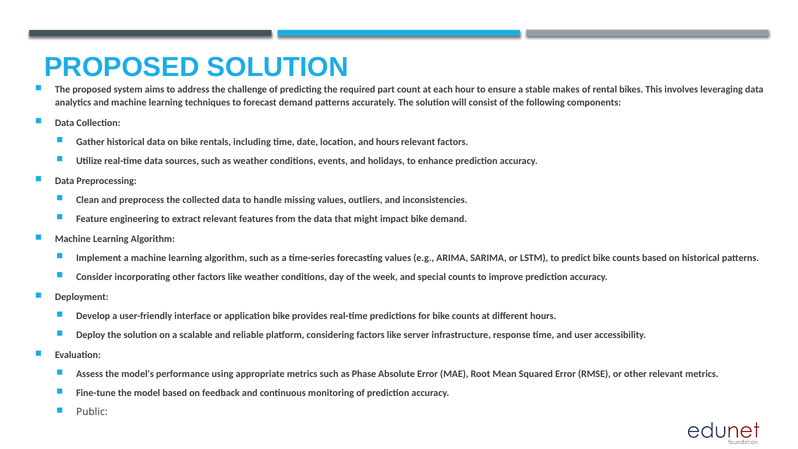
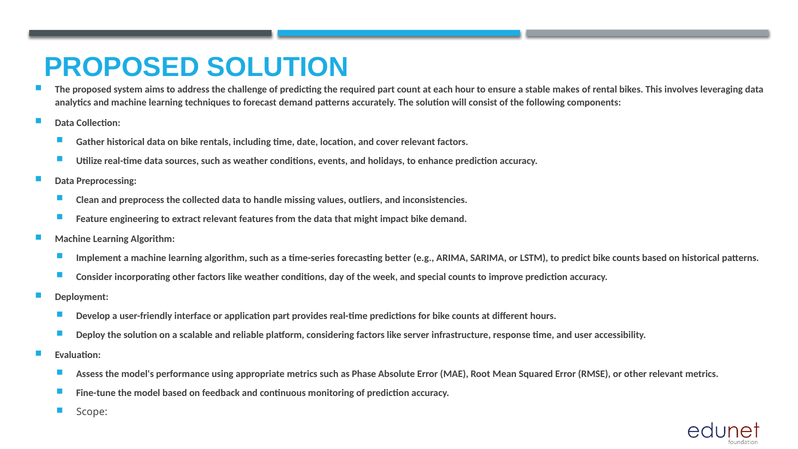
and hours: hours -> cover
forecasting values: values -> better
application bike: bike -> part
Public: Public -> Scope
